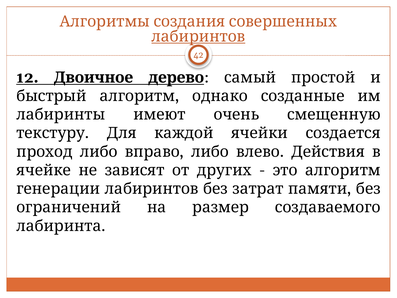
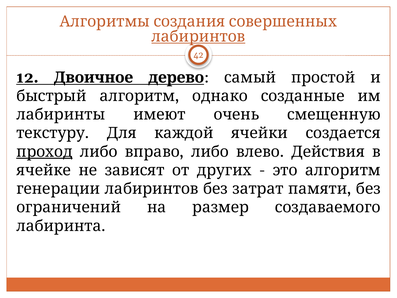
проход underline: none -> present
